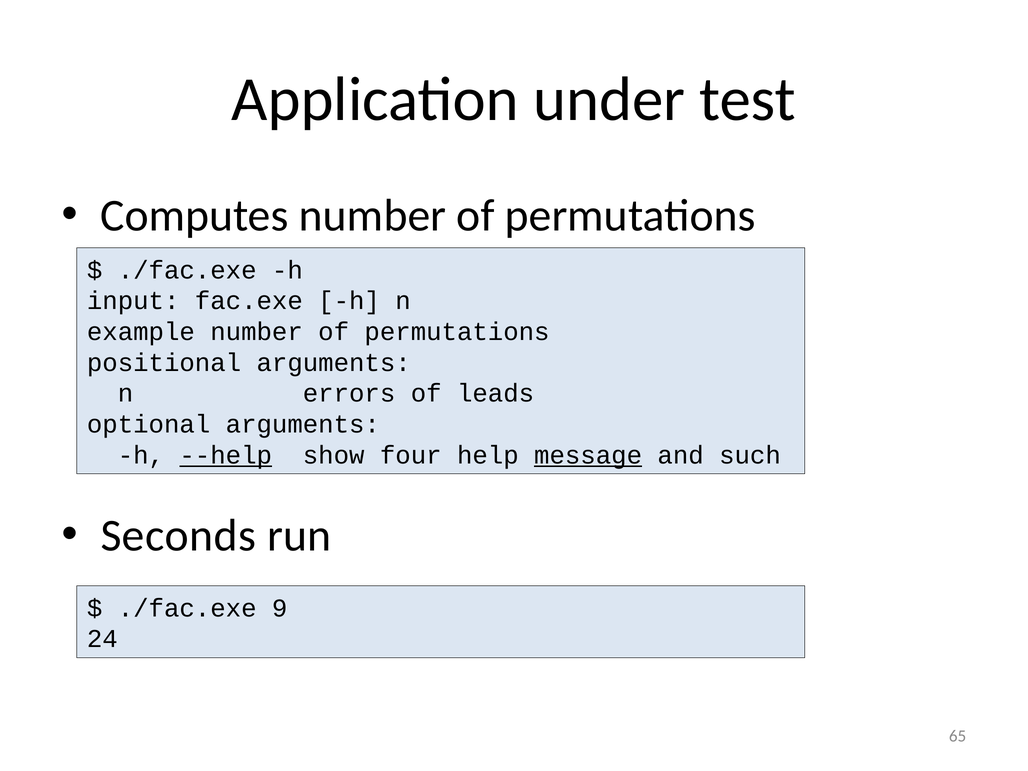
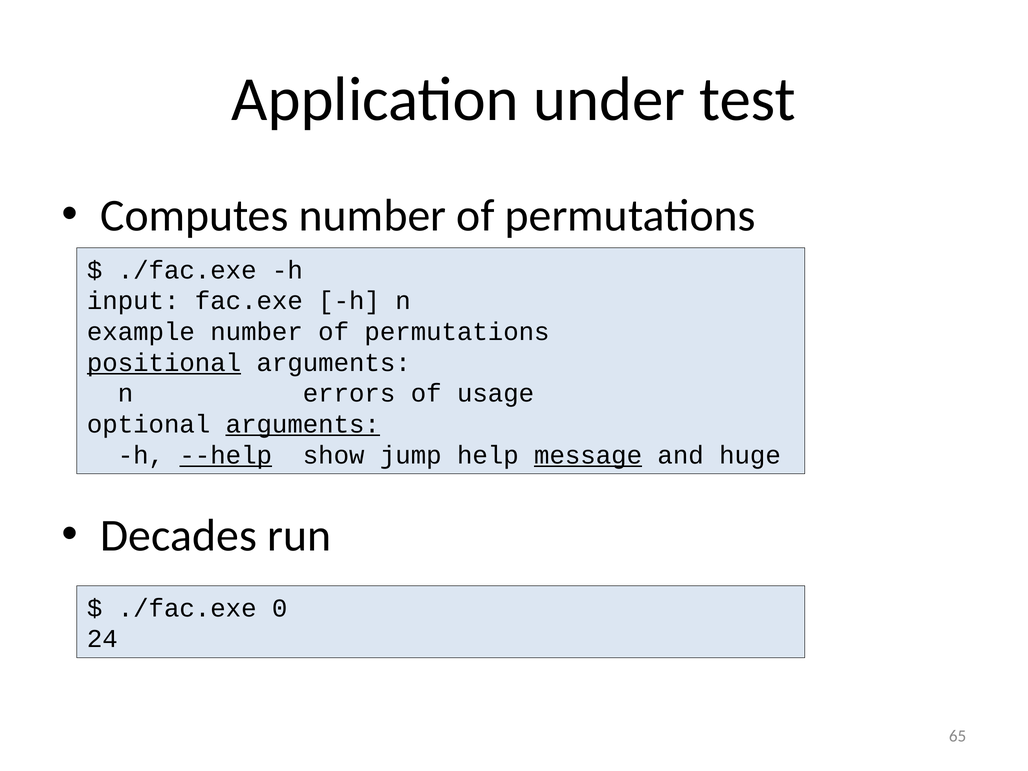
positional underline: none -> present
leads: leads -> usage
arguments at (303, 424) underline: none -> present
four: four -> jump
such: such -> huge
Seconds: Seconds -> Decades
9: 9 -> 0
